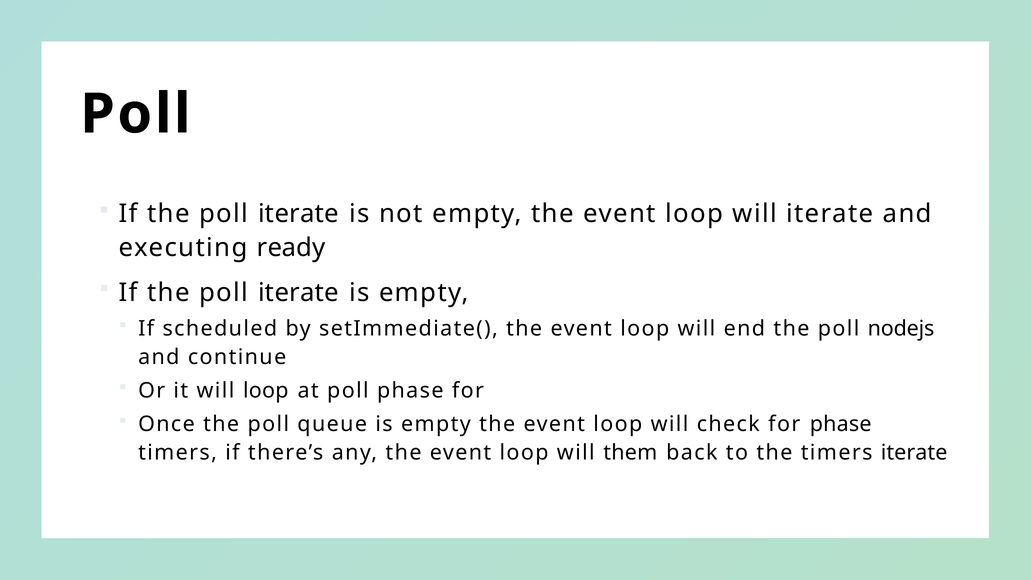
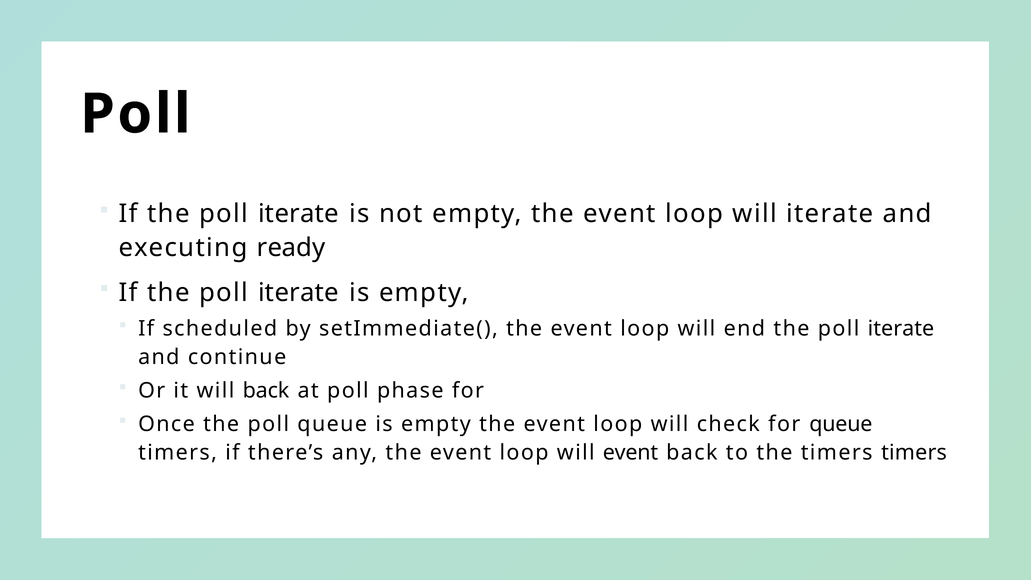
end the poll nodejs: nodejs -> iterate
will loop: loop -> back
for phase: phase -> queue
will them: them -> event
timers iterate: iterate -> timers
